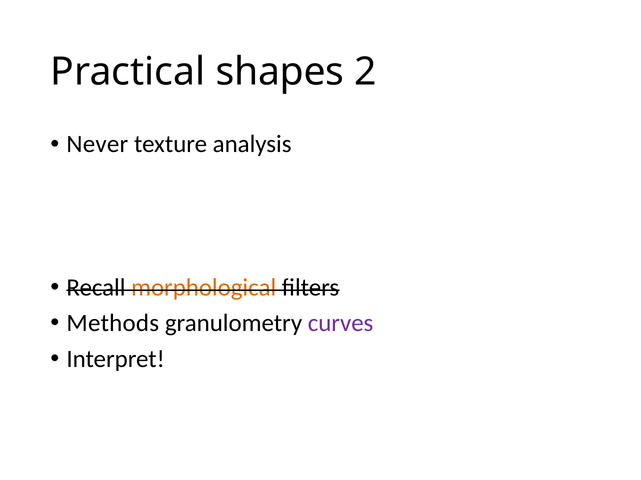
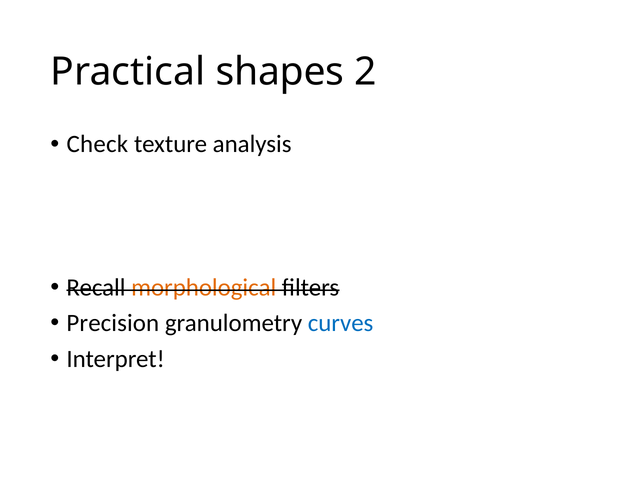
Never: Never -> Check
Methods: Methods -> Precision
curves colour: purple -> blue
